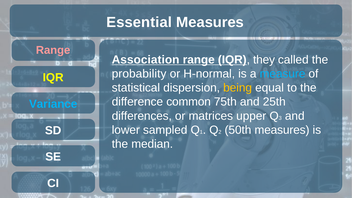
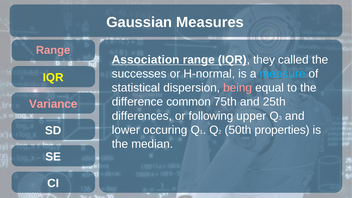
Essential: Essential -> Gaussian
probability: probability -> successes
being colour: yellow -> pink
Variance colour: light blue -> pink
matrices: matrices -> following
sampled: sampled -> occuring
50th measures: measures -> properties
